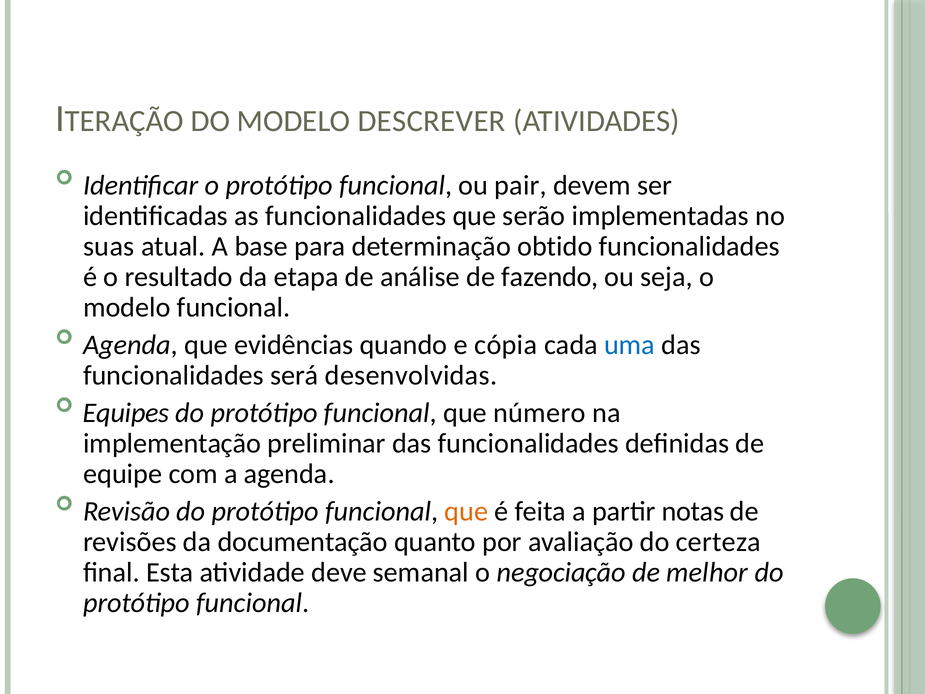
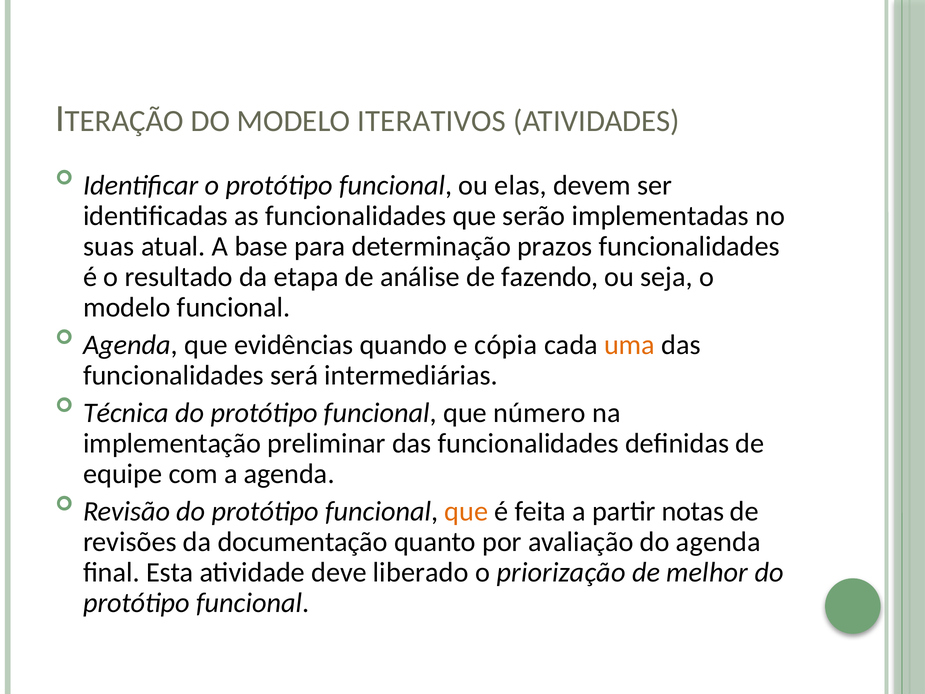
DESCREVER: DESCREVER -> ITERATIVOS
pair: pair -> elas
obtido: obtido -> prazos
uma colour: blue -> orange
desenvolvidas: desenvolvidas -> intermediárias
Equipes: Equipes -> Técnica
do certeza: certeza -> agenda
semanal: semanal -> liberado
negociação: negociação -> priorização
